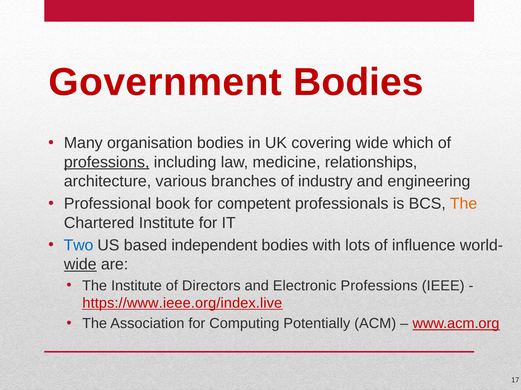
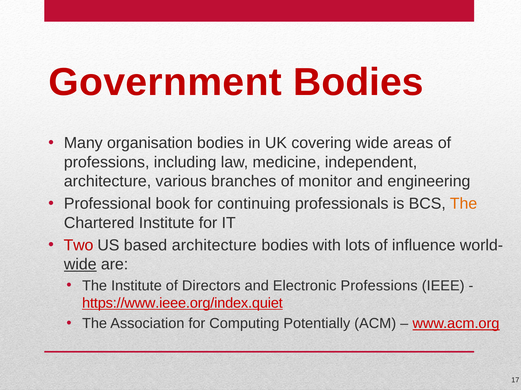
which: which -> areas
professions at (107, 162) underline: present -> none
relationships: relationships -> independent
industry: industry -> monitor
competent: competent -> continuing
Two colour: blue -> red
based independent: independent -> architecture
https://www.ieee.org/index.live: https://www.ieee.org/index.live -> https://www.ieee.org/index.quiet
